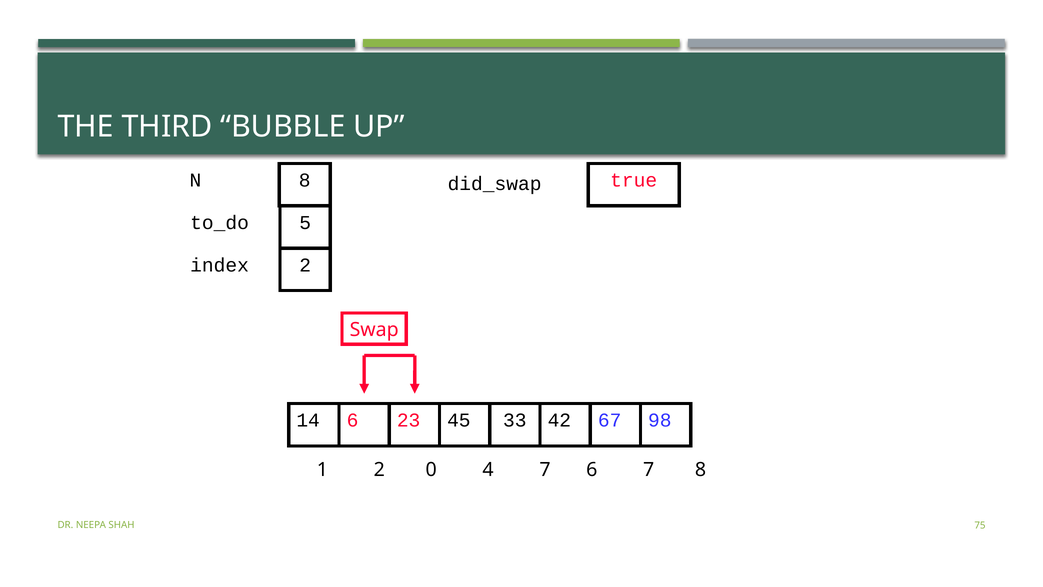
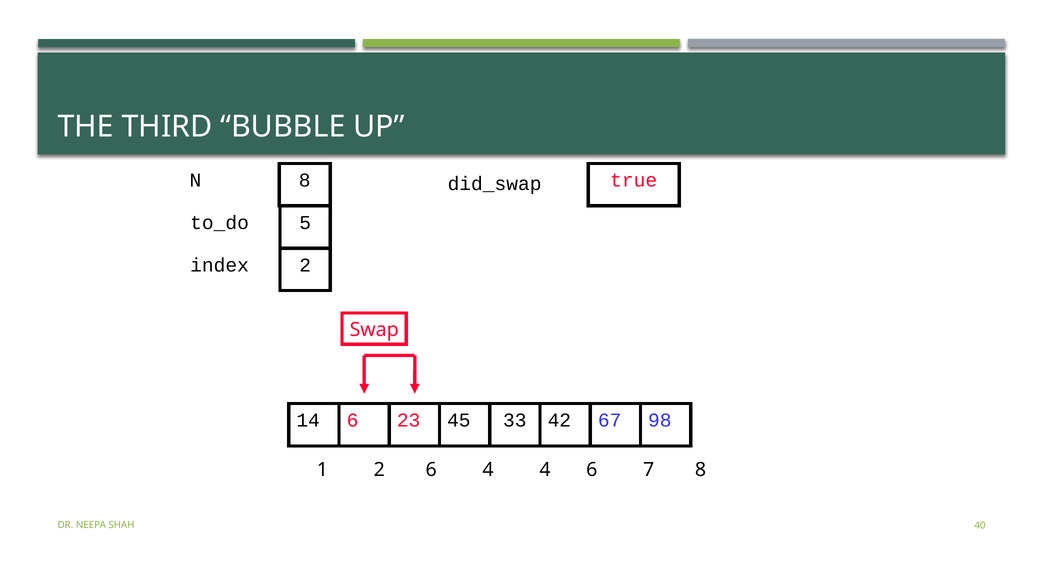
2 0: 0 -> 6
4 7: 7 -> 4
75: 75 -> 40
